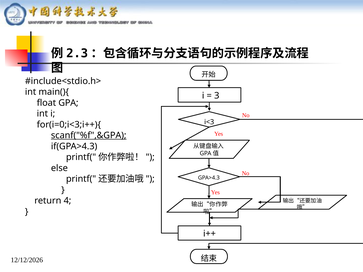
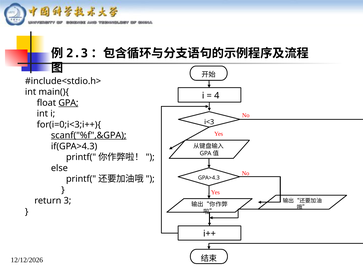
3: 3 -> 4
GPA underline: none -> present
4: 4 -> 3
